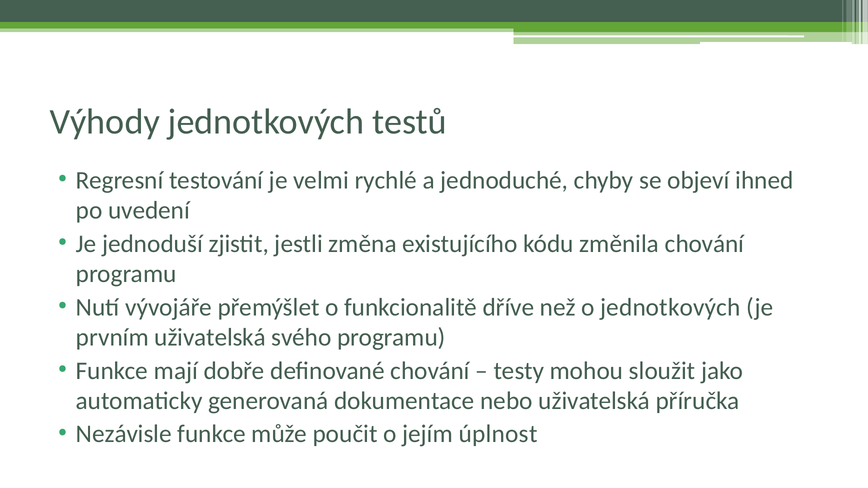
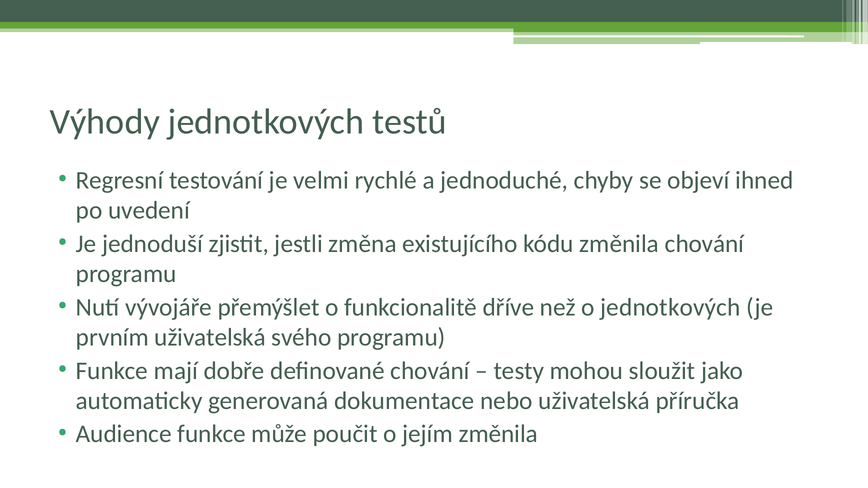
Nezávisle: Nezávisle -> Audience
jejím úplnost: úplnost -> změnila
